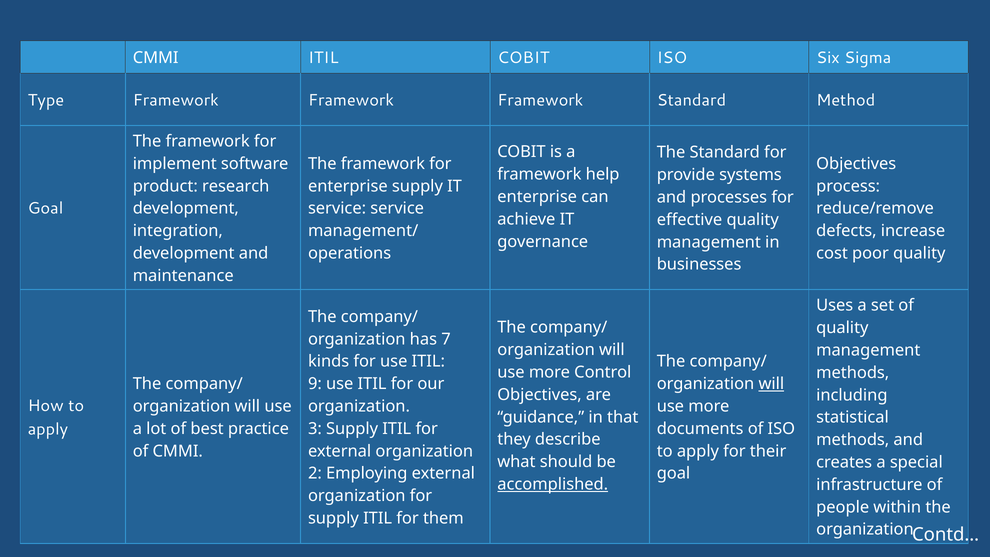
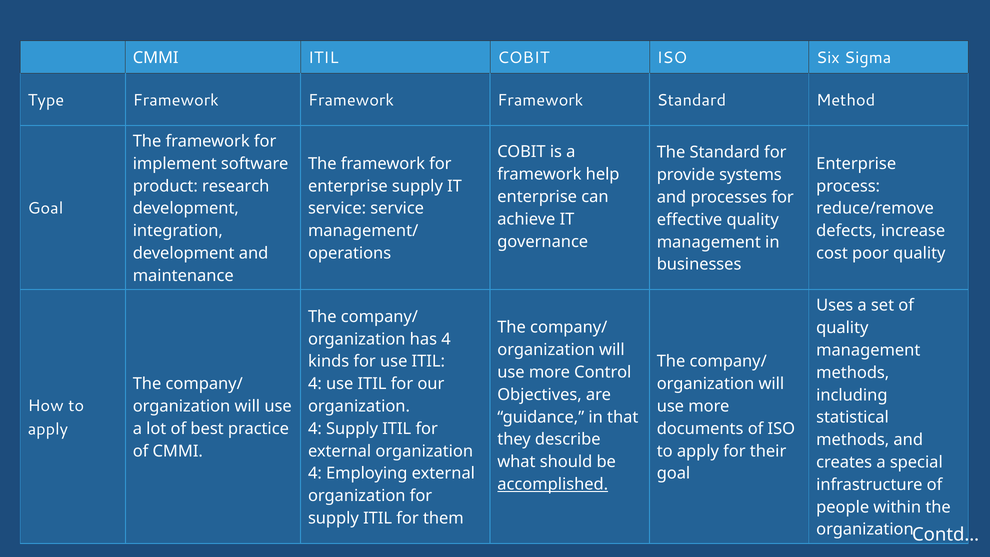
Objectives at (856, 164): Objectives -> Enterprise
has 7: 7 -> 4
9 at (315, 384): 9 -> 4
will at (771, 384) underline: present -> none
3 at (315, 429): 3 -> 4
2 at (315, 474): 2 -> 4
